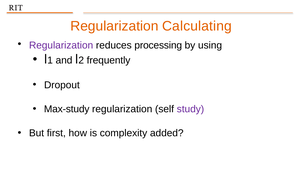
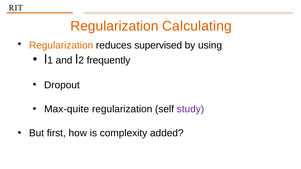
Regularization at (61, 45) colour: purple -> orange
processing: processing -> supervised
Max-study: Max-study -> Max-quite
